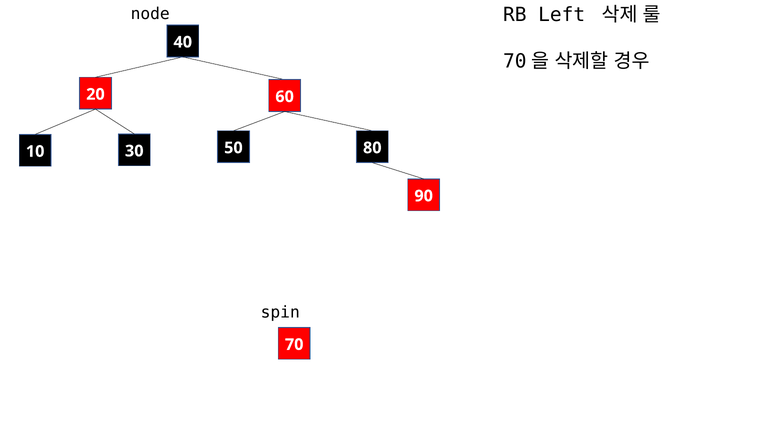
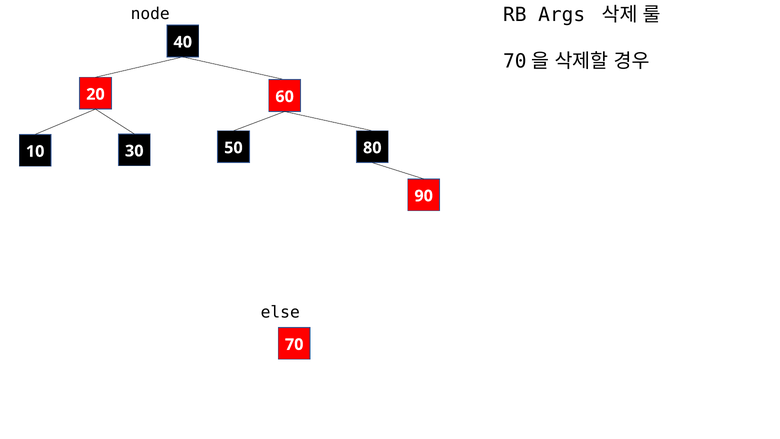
Left: Left -> Args
spin: spin -> else
